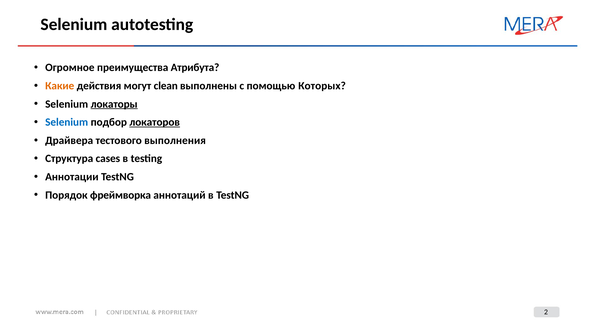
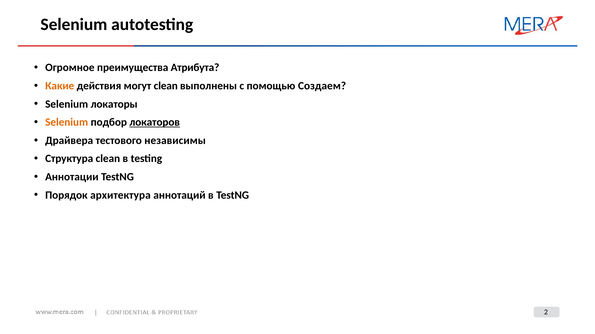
Которых: Которых -> Создаем
локаторы underline: present -> none
Selenium at (67, 122) colour: blue -> orange
выполнения: выполнения -> независимы
Структура cases: cases -> clean
фреймворка: фреймворка -> архитектура
